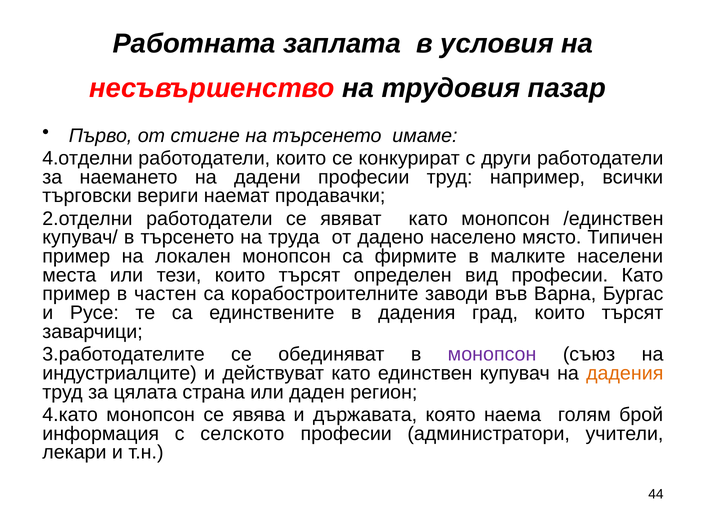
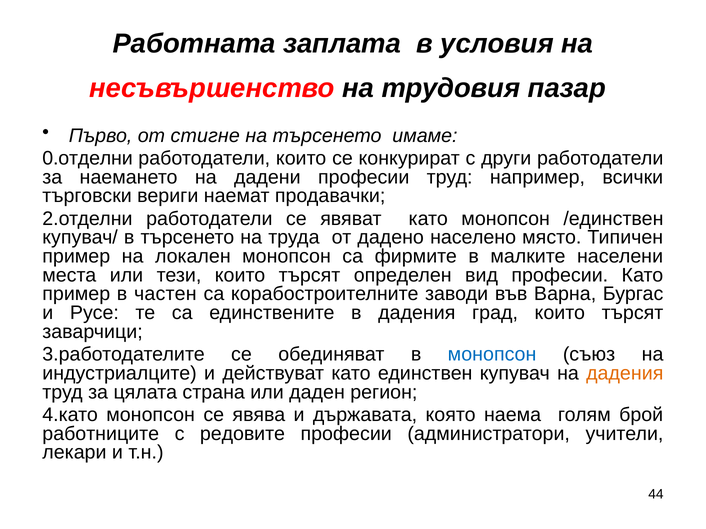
4.отделни: 4.отделни -> 0.отделни
монопсон at (492, 355) colour: purple -> blue
информация: информация -> работниците
ceлcĸoтo: ceлcĸoтo -> редовите
